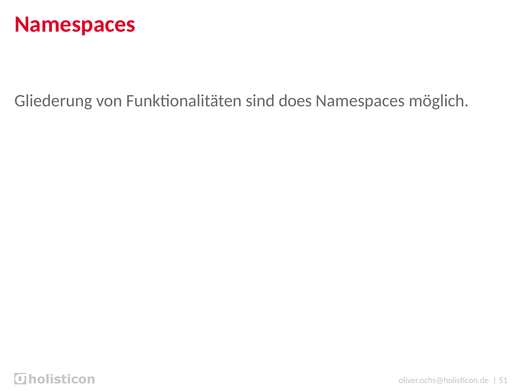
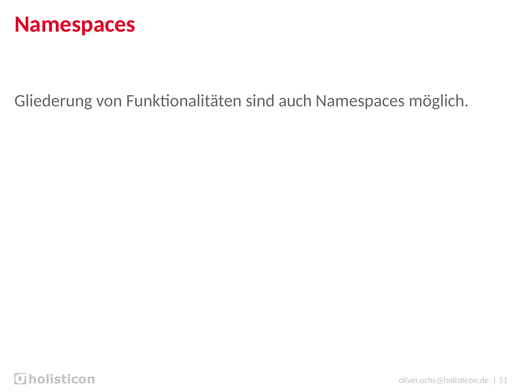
does: does -> auch
